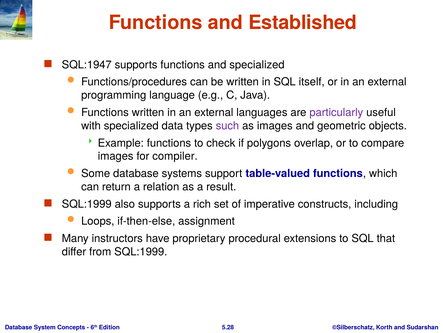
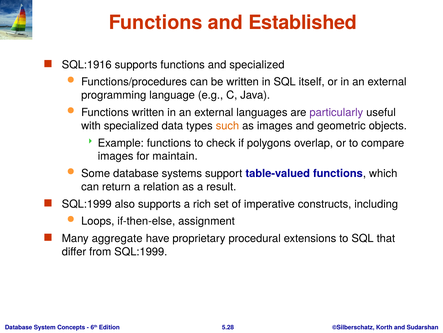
SQL:1947: SQL:1947 -> SQL:1916
such colour: purple -> orange
compiler: compiler -> maintain
instructors: instructors -> aggregate
